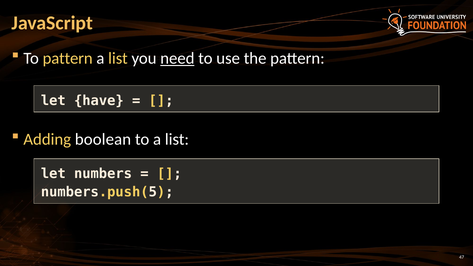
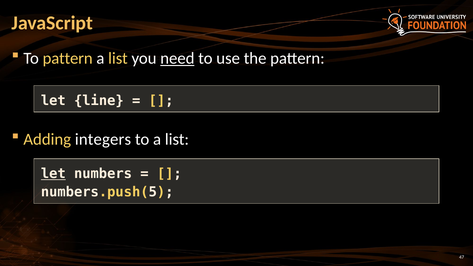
have: have -> line
boolean: boolean -> integers
let at (53, 174) underline: none -> present
